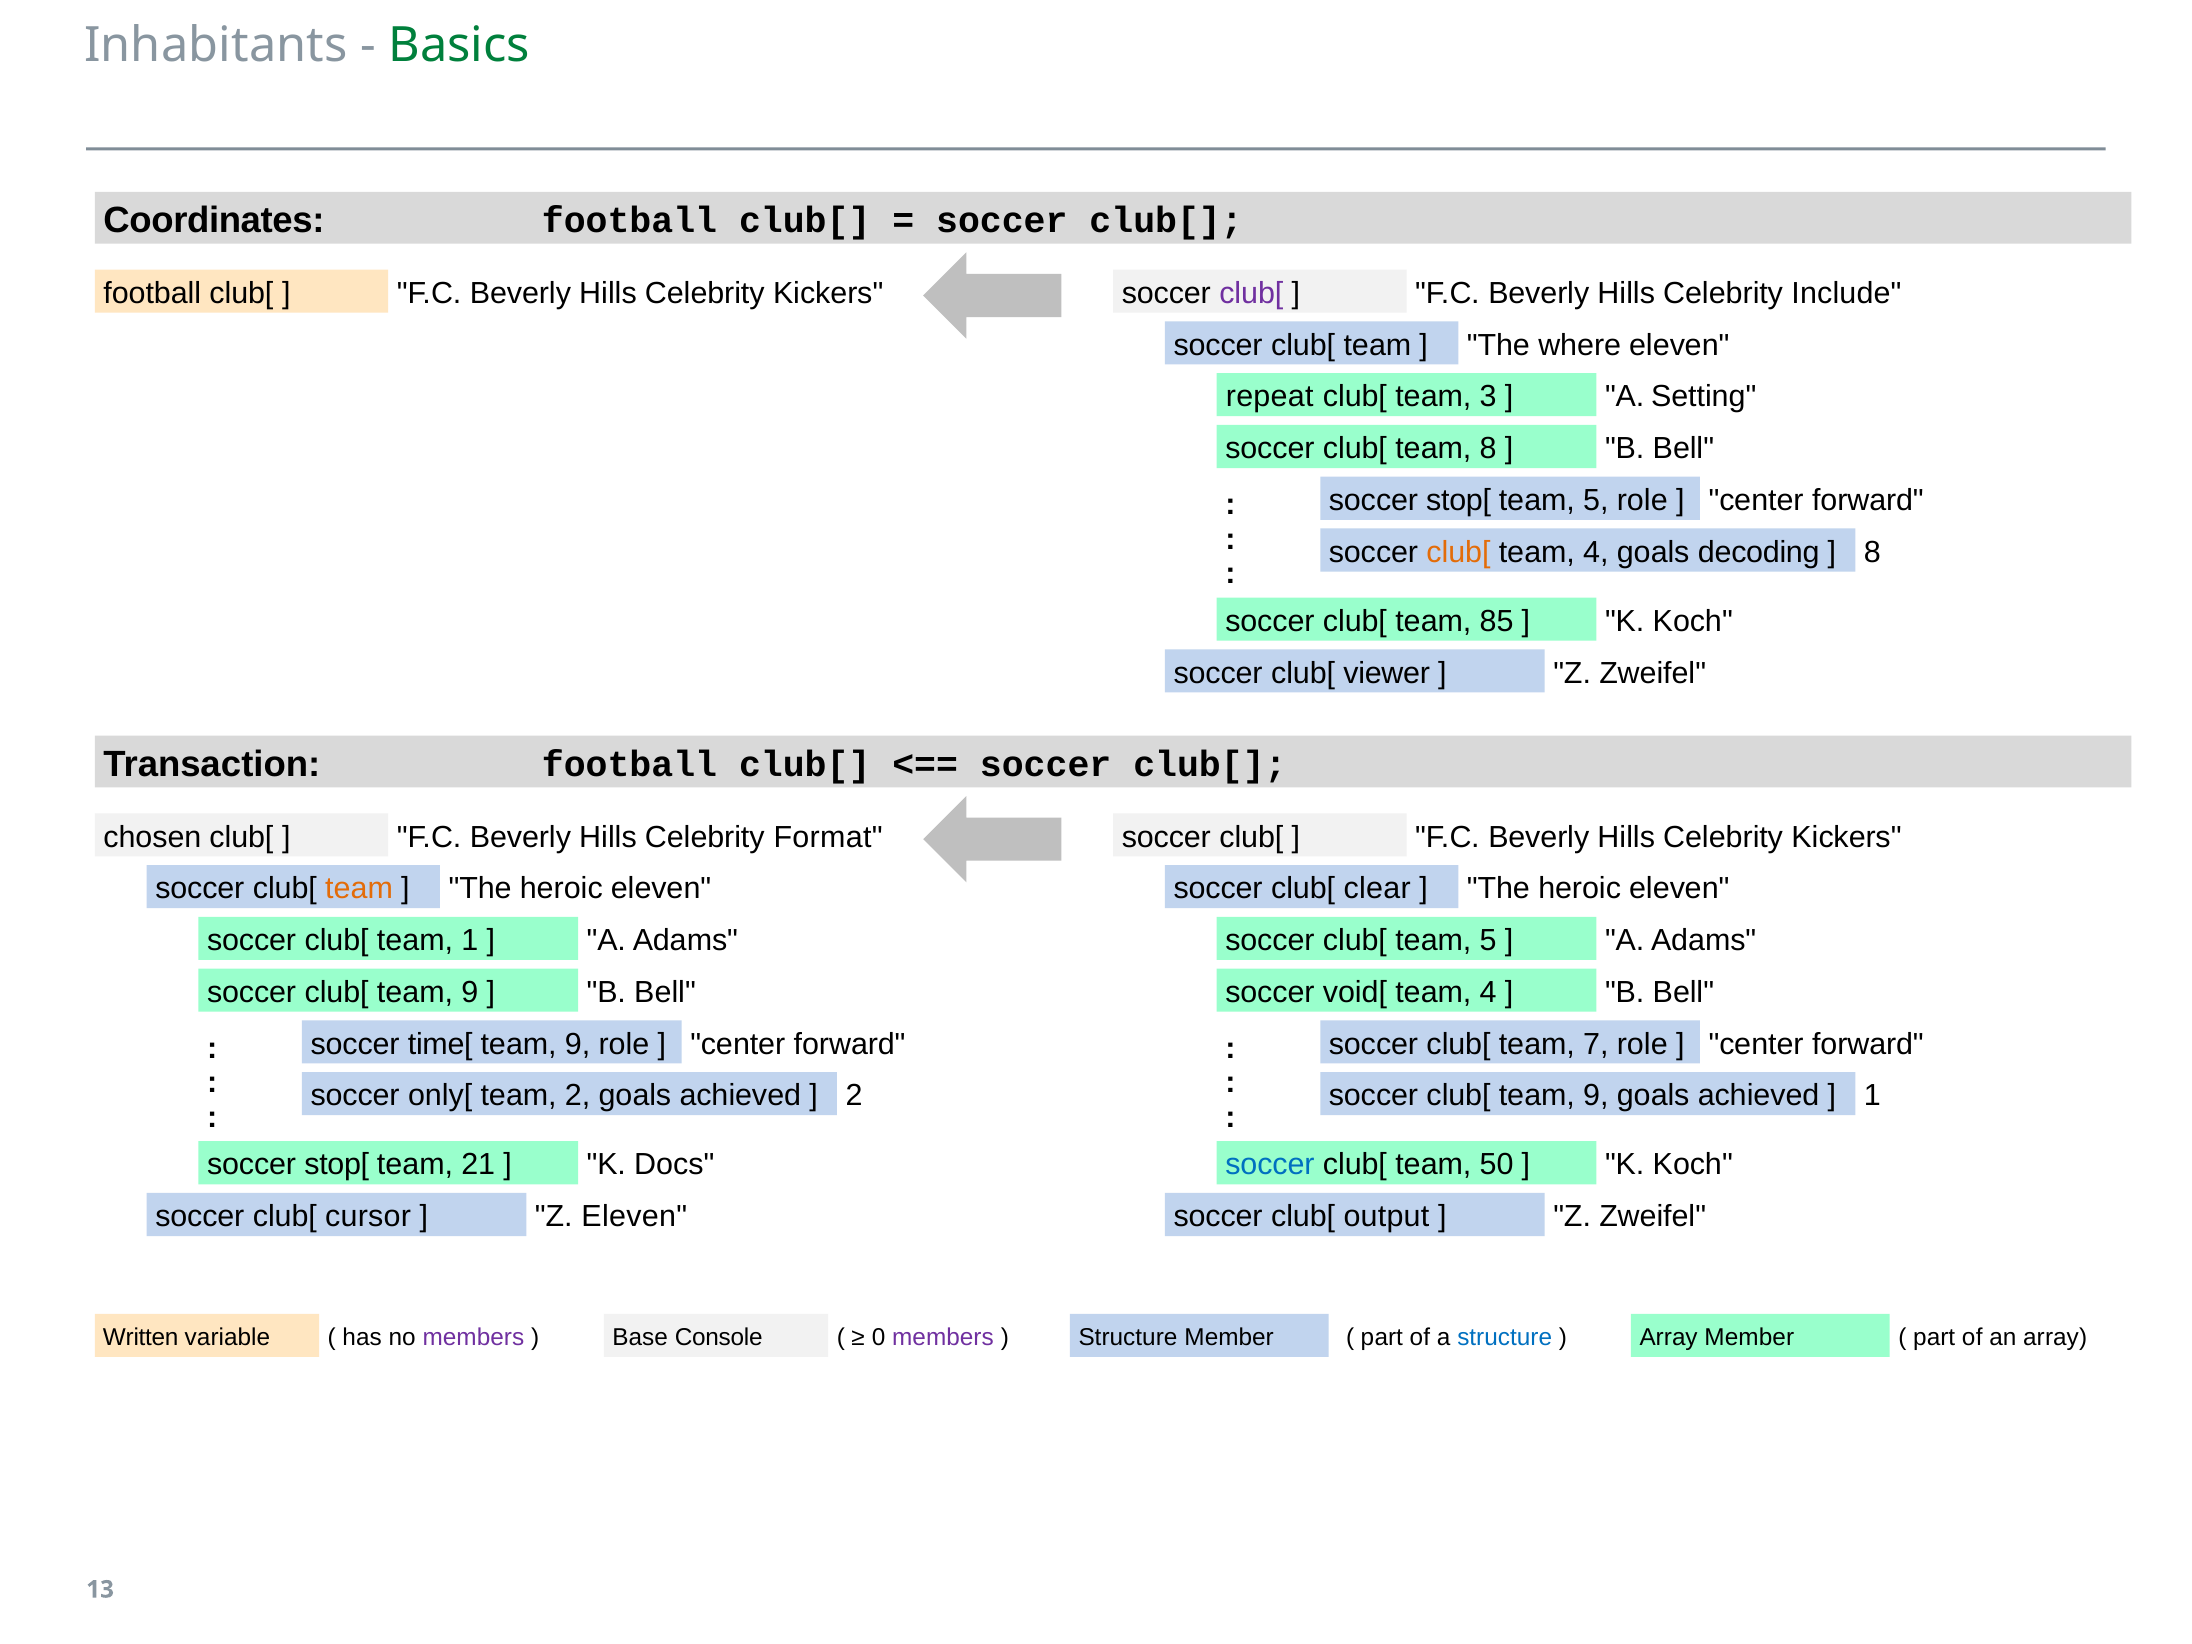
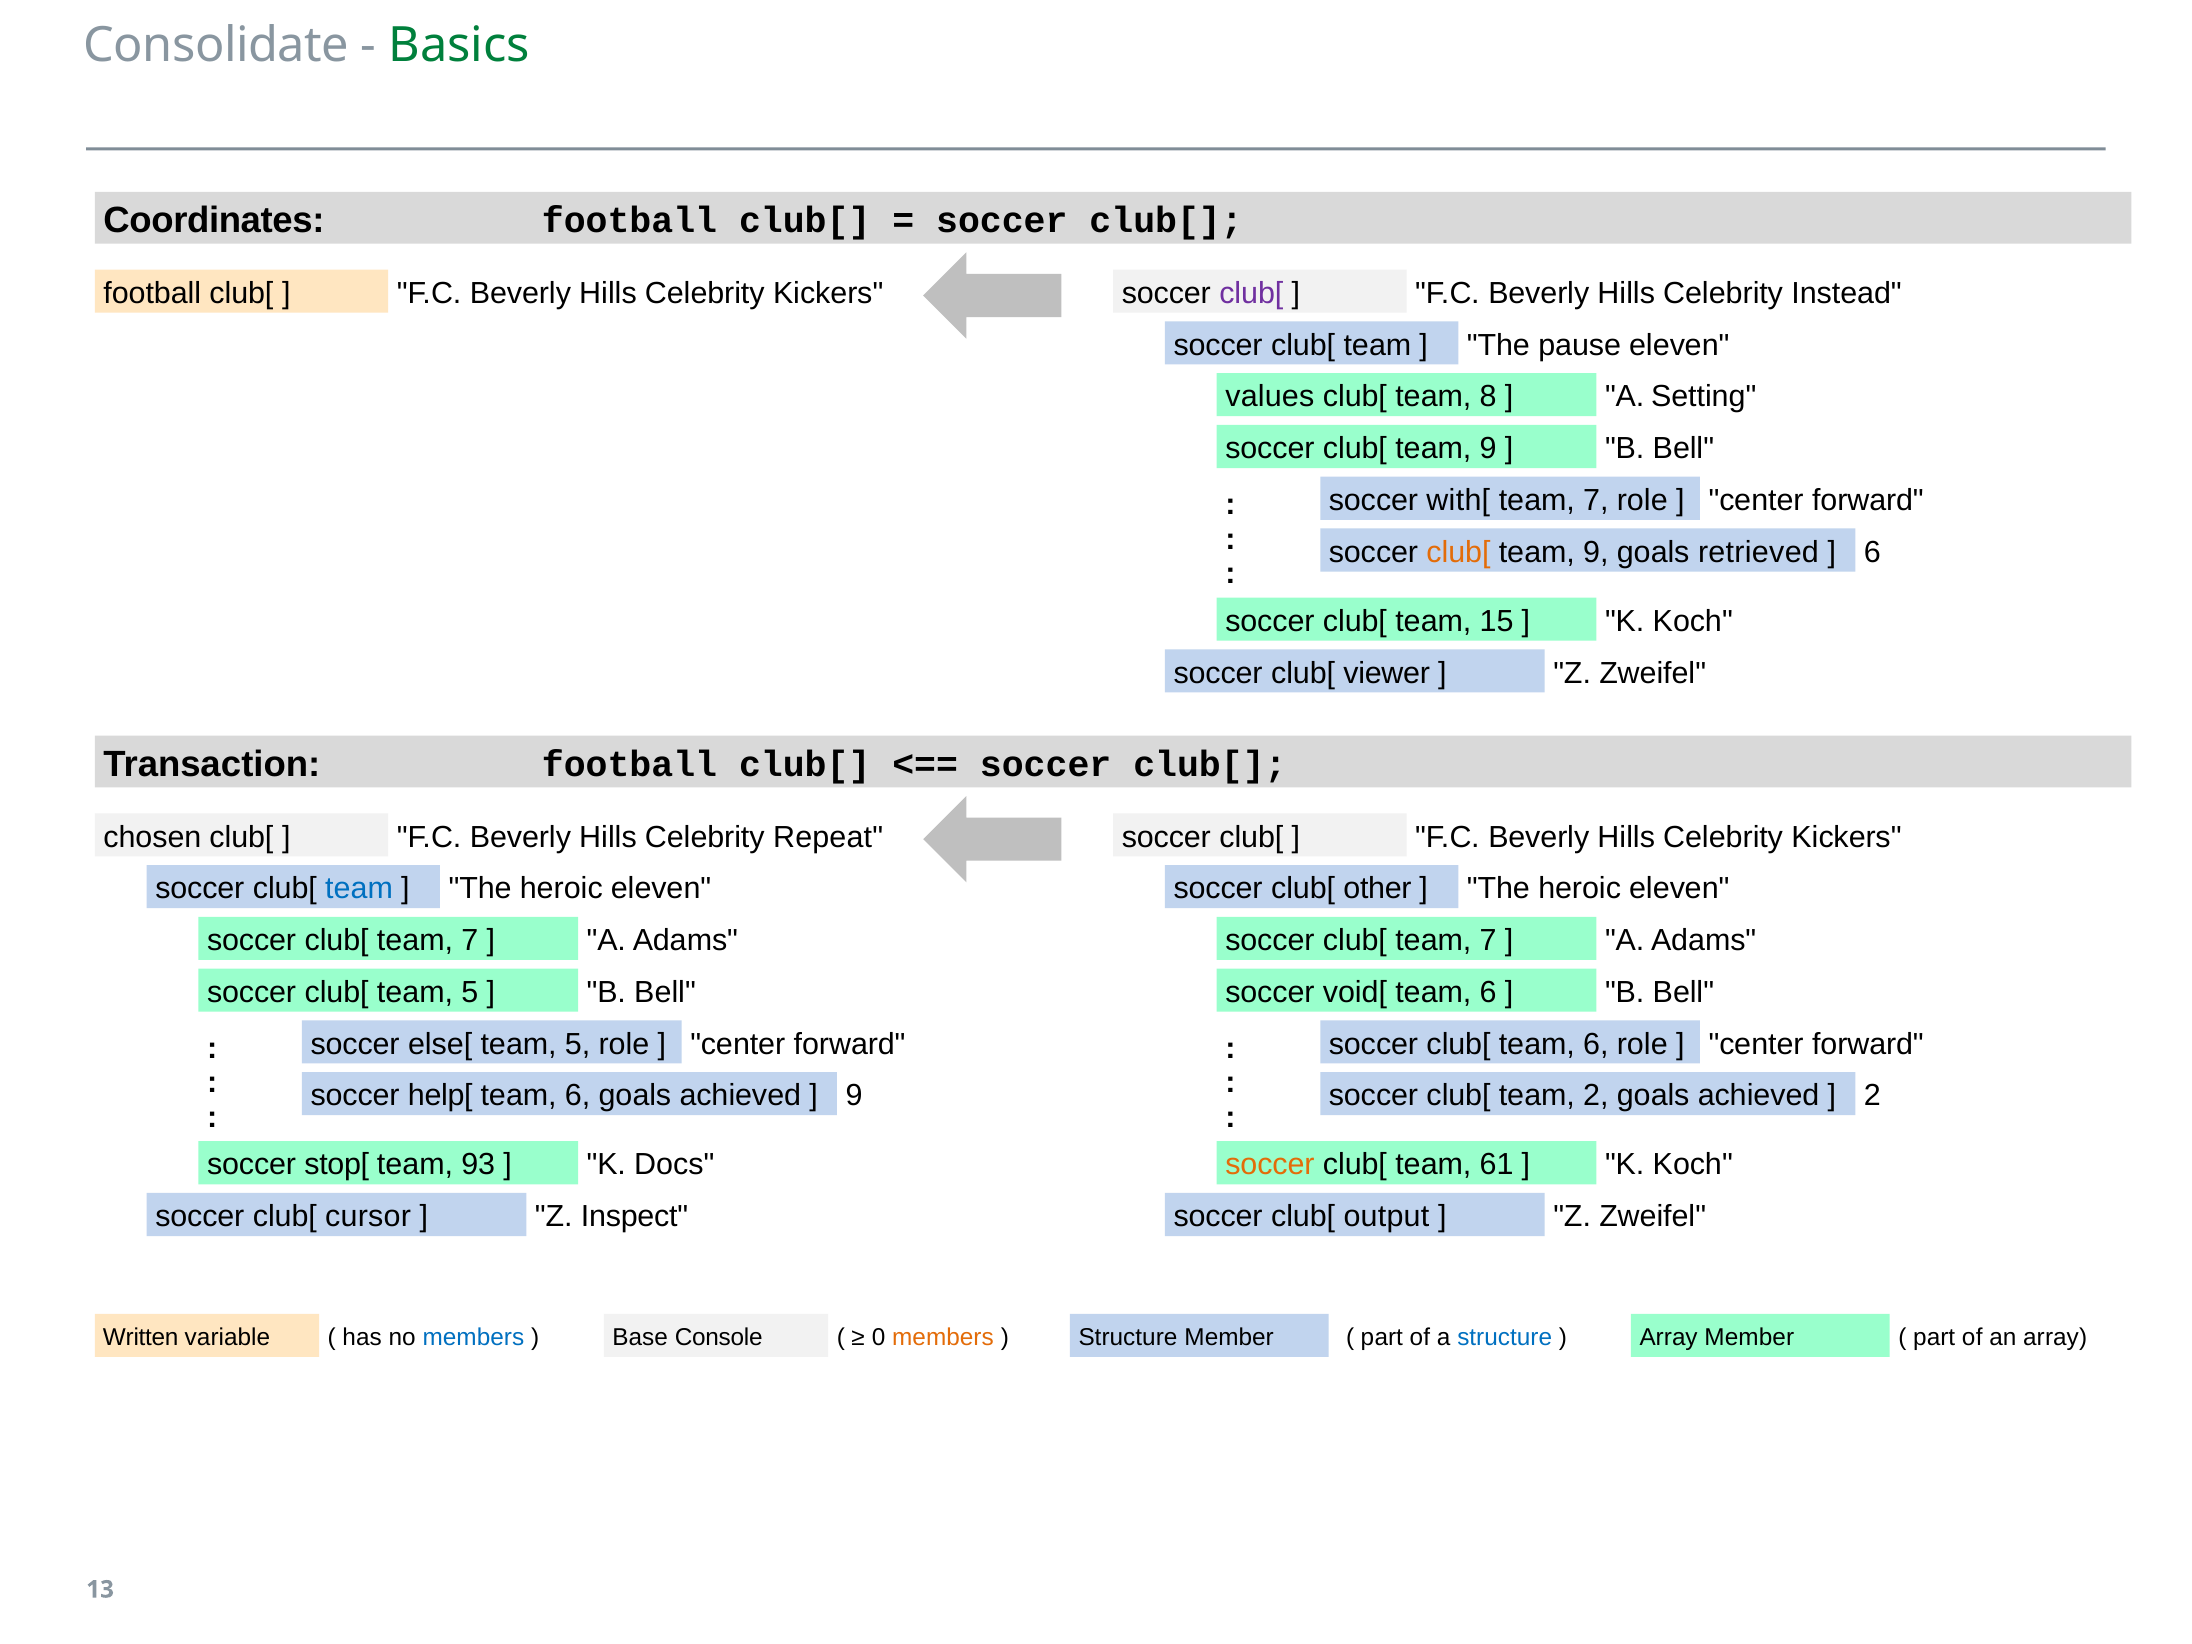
Inhabitants: Inhabitants -> Consolidate
Include: Include -> Instead
where: where -> pause
repeat: repeat -> values
3: 3 -> 8
8 at (1488, 449): 8 -> 9
stop[ at (1459, 500): stop[ -> with[
5 at (1596, 500): 5 -> 7
4 at (1596, 552): 4 -> 9
decoding: decoding -> retrieved
8 at (1872, 552): 8 -> 6
85: 85 -> 15
Format: Format -> Repeat
team at (359, 889) colour: orange -> blue
clear: clear -> other
1 at (470, 941): 1 -> 7
5 at (1488, 941): 5 -> 7
9 at (470, 992): 9 -> 5
4 at (1488, 992): 4 -> 6
time[: time[ -> else[
9 at (578, 1044): 9 -> 5
club[ team 7: 7 -> 6
only[: only[ -> help[
2 at (578, 1096): 2 -> 6
2 at (854, 1096): 2 -> 9
9 at (1596, 1096): 9 -> 2
1 at (1872, 1096): 1 -> 2
21: 21 -> 93
soccer at (1270, 1165) colour: blue -> orange
50: 50 -> 61
Z Eleven: Eleven -> Inspect
members at (473, 1337) colour: purple -> blue
members at (943, 1337) colour: purple -> orange
